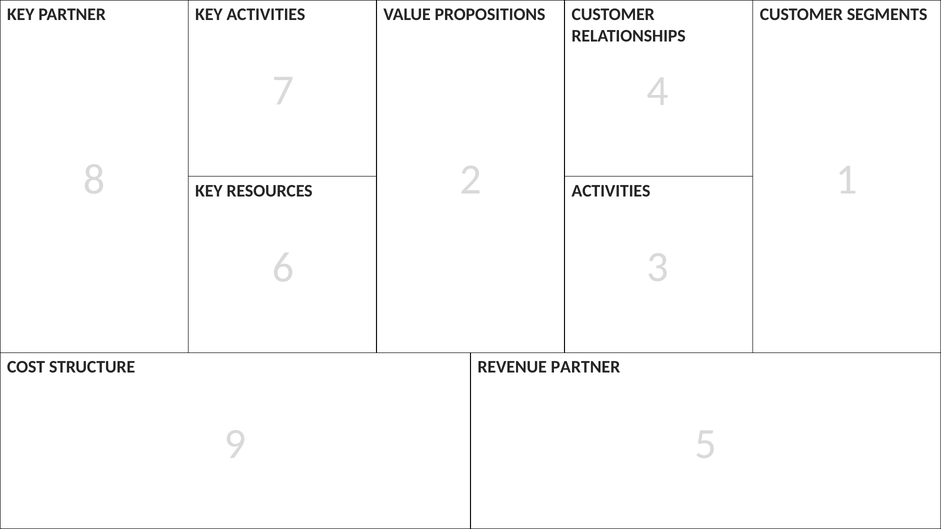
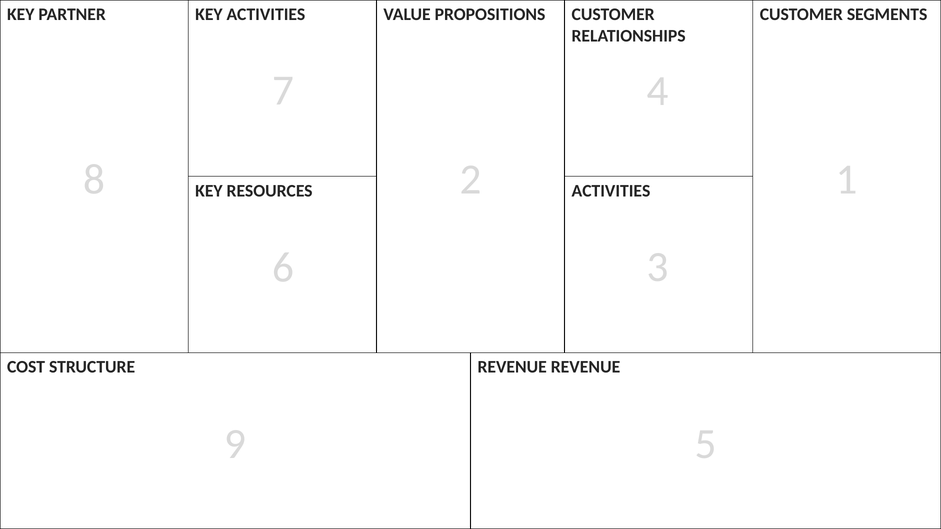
REVENUE PARTNER: PARTNER -> REVENUE
